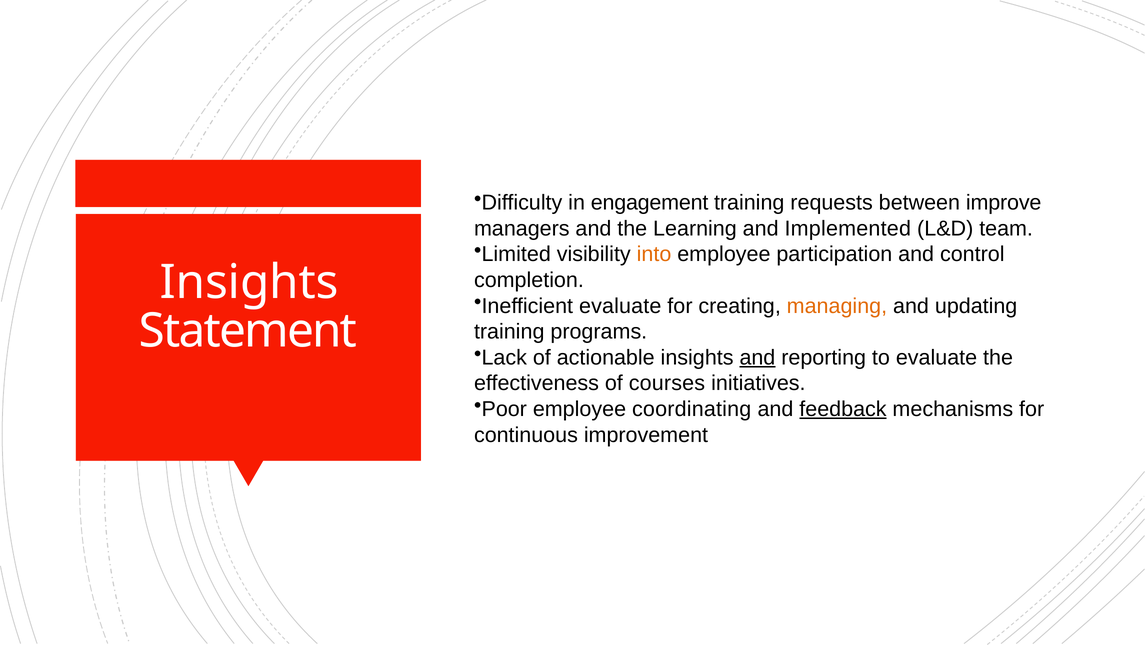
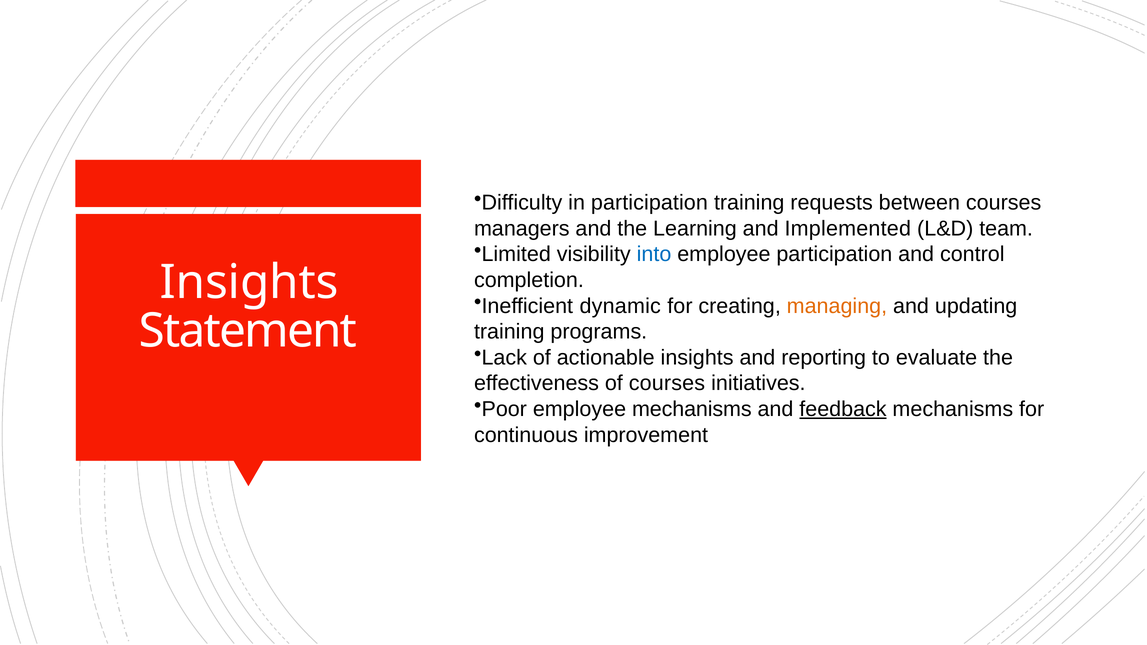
in engagement: engagement -> participation
between improve: improve -> courses
into colour: orange -> blue
Inefficient evaluate: evaluate -> dynamic
and at (757, 358) underline: present -> none
employee coordinating: coordinating -> mechanisms
